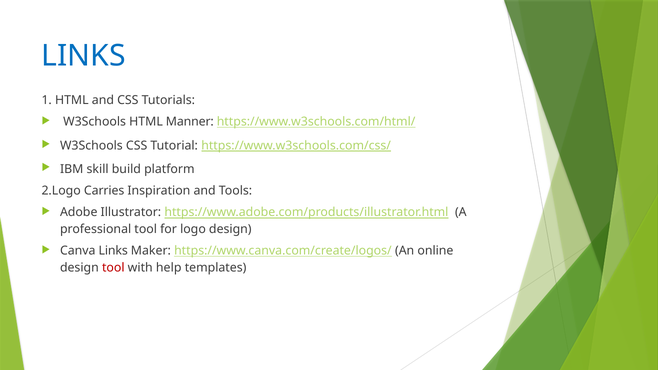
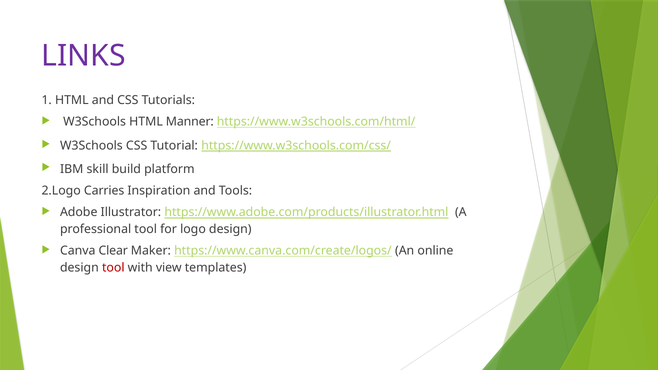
LINKS at (84, 56) colour: blue -> purple
Canva Links: Links -> Clear
help: help -> view
